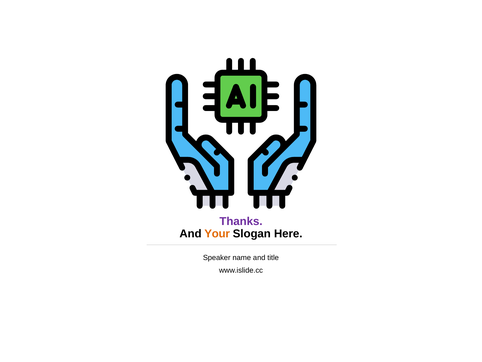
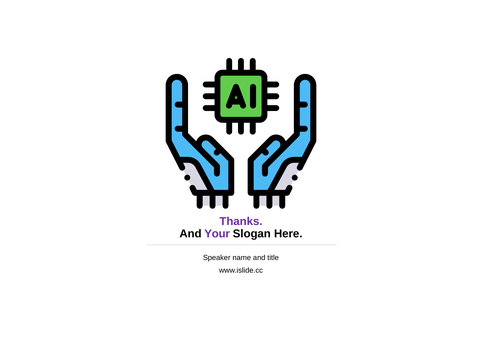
Your colour: orange -> purple
